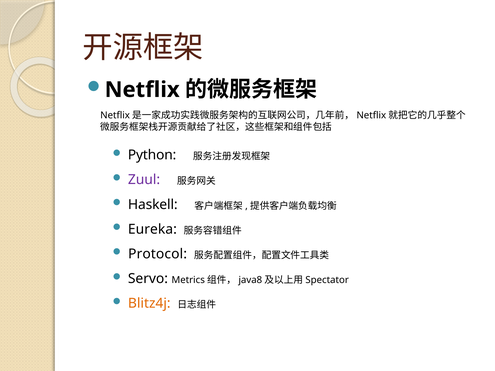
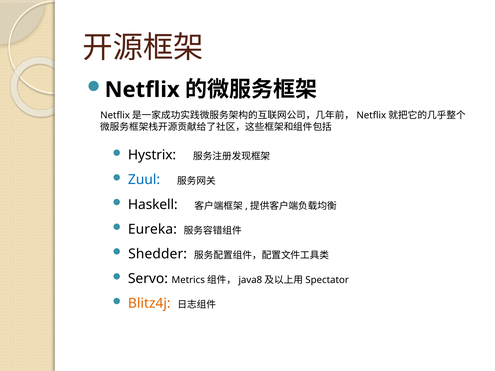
Python: Python -> Hystrix
Zuul colour: purple -> blue
Protocol: Protocol -> Shedder
